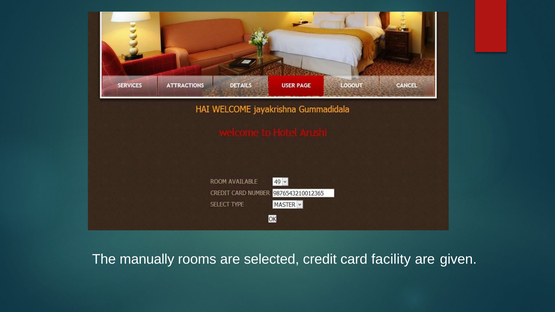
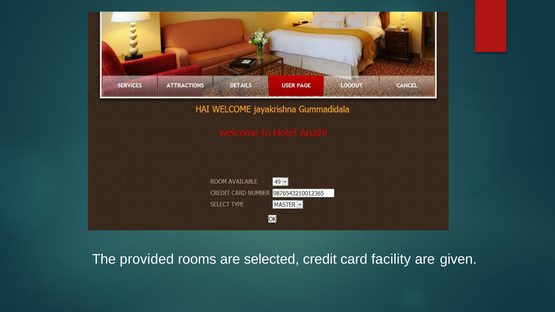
manually: manually -> provided
